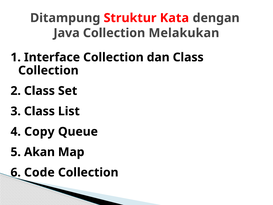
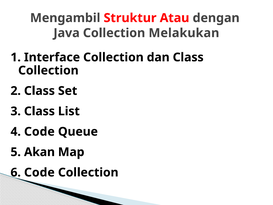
Ditampung: Ditampung -> Mengambil
Kata: Kata -> Atau
4 Copy: Copy -> Code
